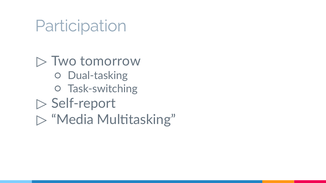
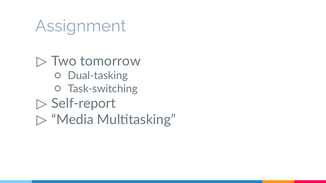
Participation: Participation -> Assignment
